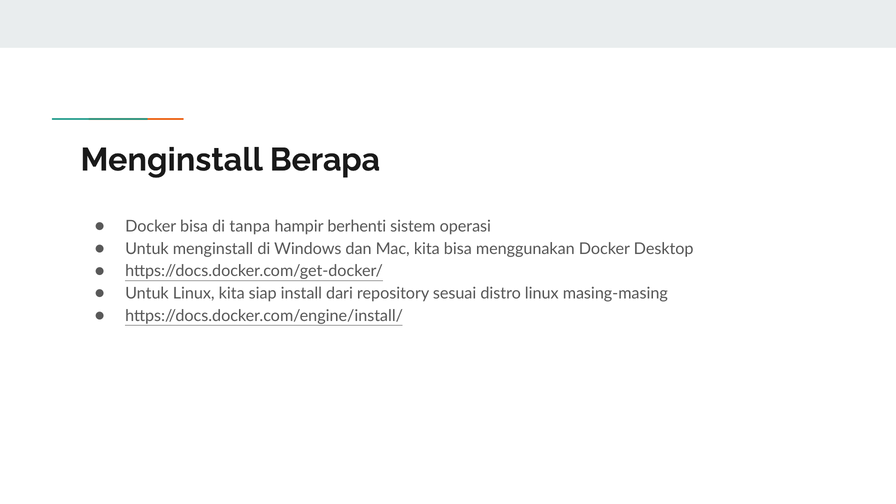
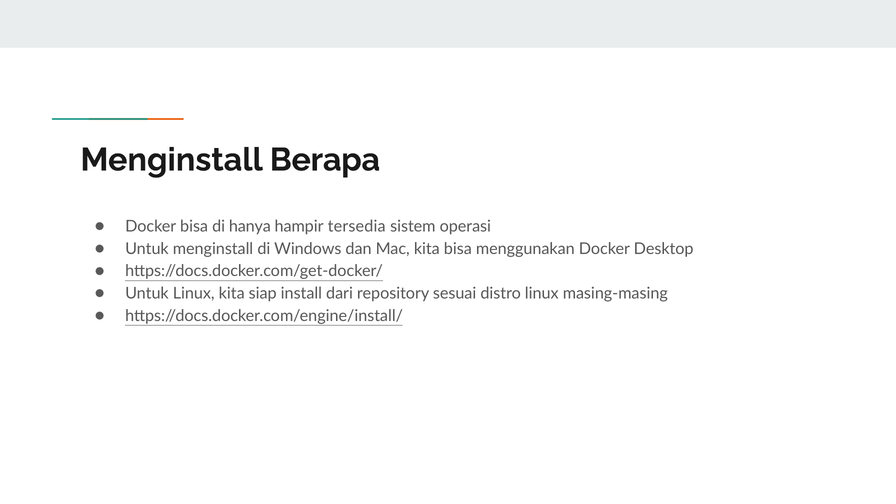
tanpa: tanpa -> hanya
berhenti: berhenti -> tersedia
